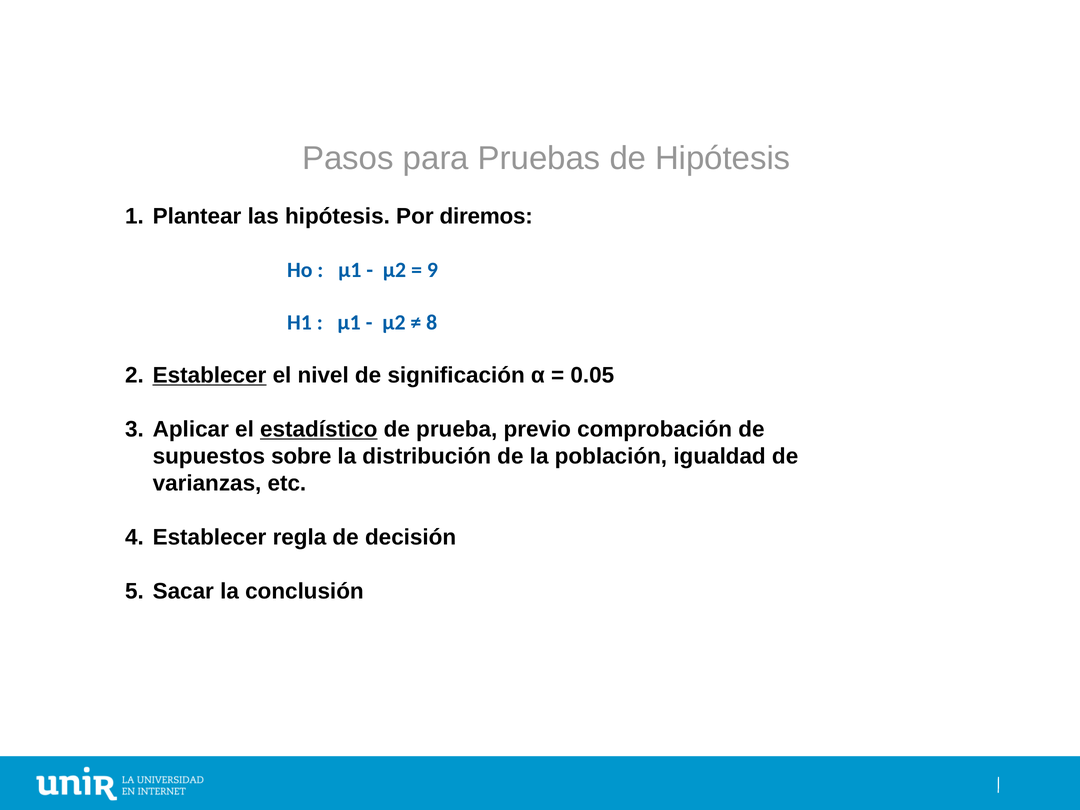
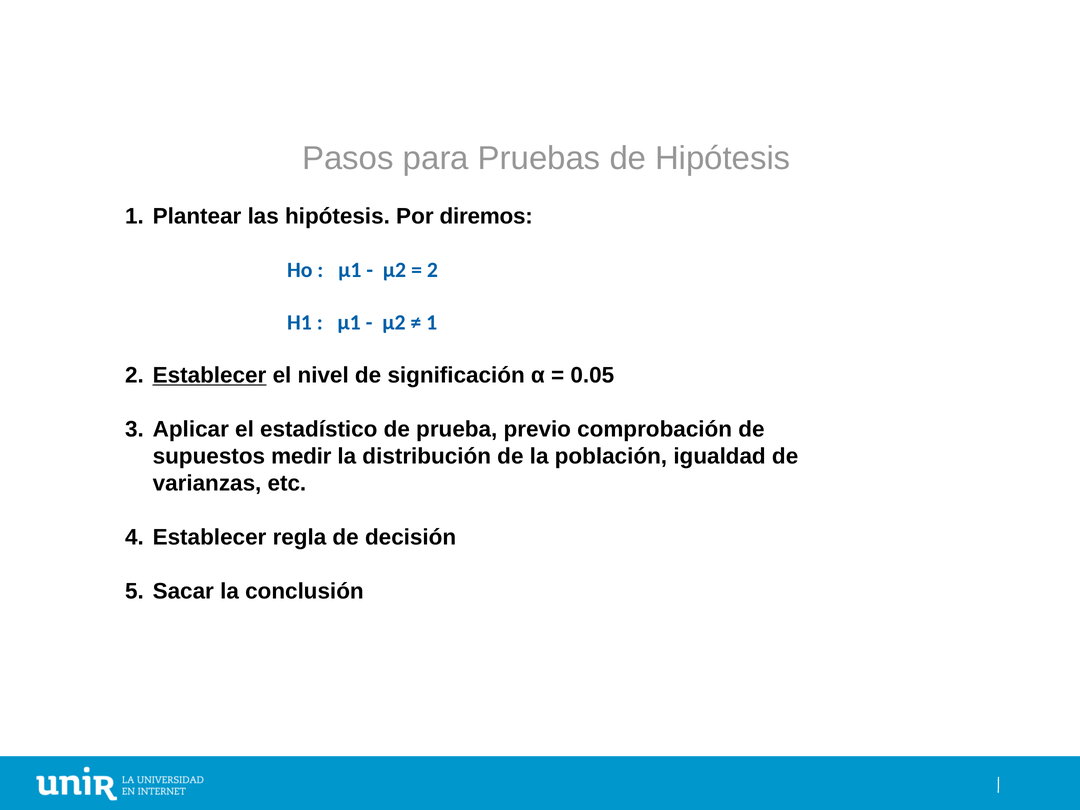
9 at (432, 270): 9 -> 2
8 at (432, 322): 8 -> 1
estadístico underline: present -> none
sobre: sobre -> medir
